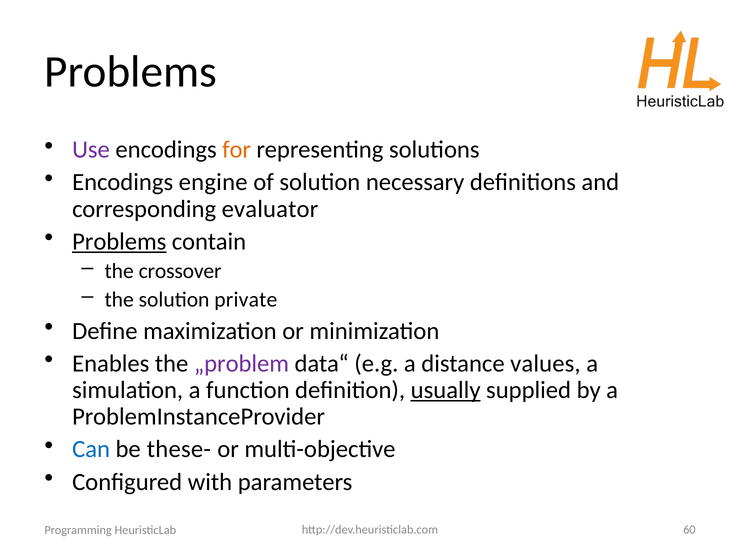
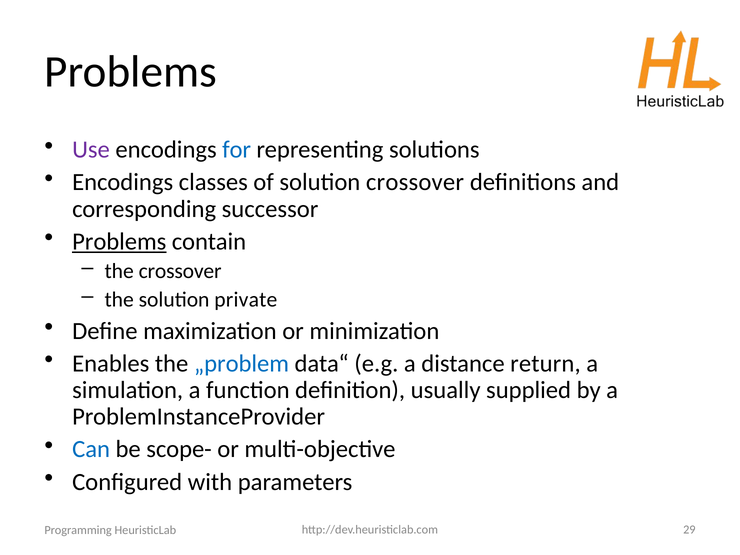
for colour: orange -> blue
engine: engine -> classes
solution necessary: necessary -> crossover
evaluator: evaluator -> successor
„problem colour: purple -> blue
values: values -> return
usually underline: present -> none
these-: these- -> scope-
60: 60 -> 29
